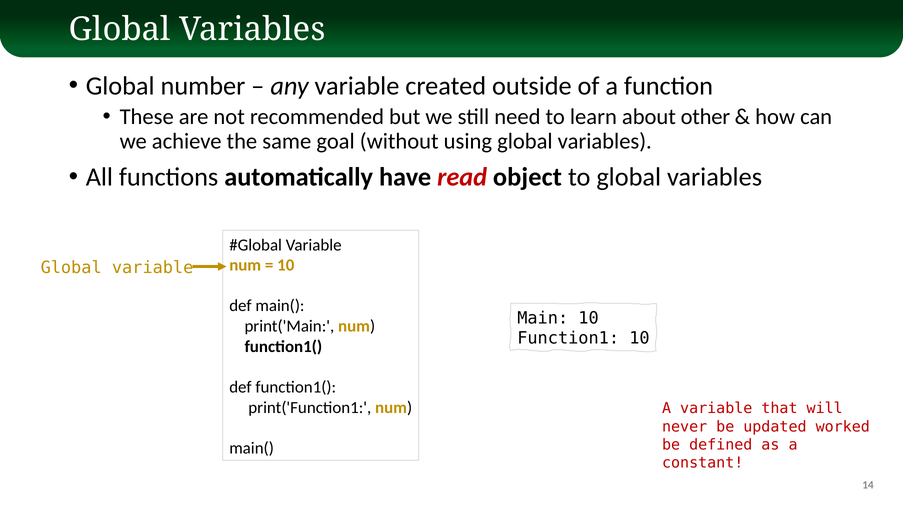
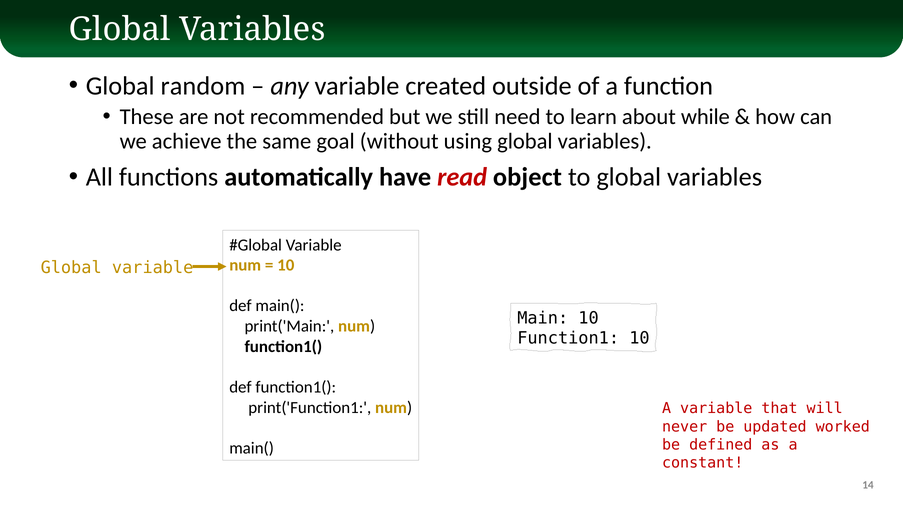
number: number -> random
other: other -> while
